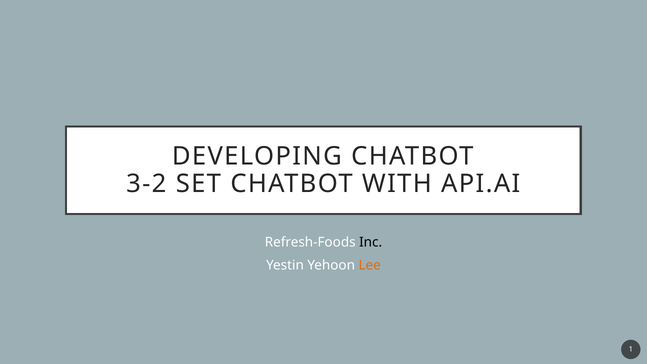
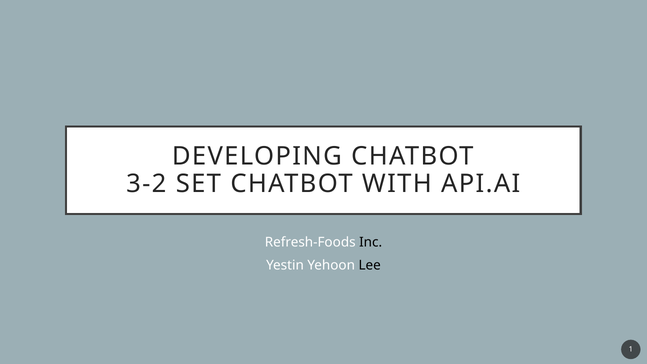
Lee colour: orange -> black
